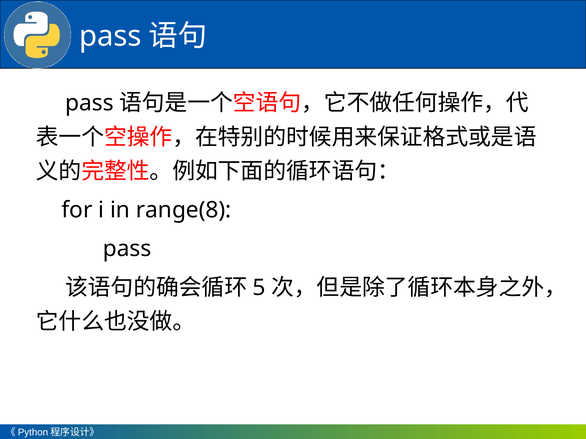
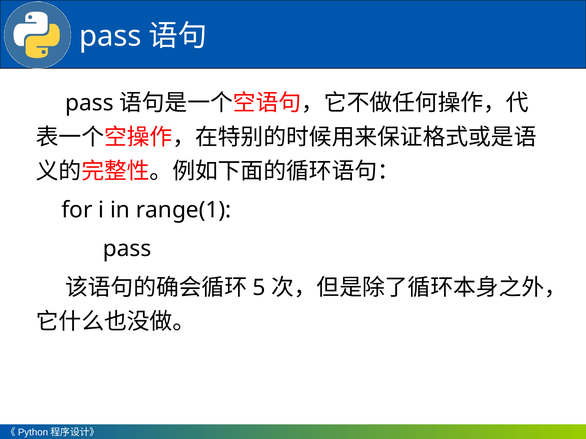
range(8: range(8 -> range(1
